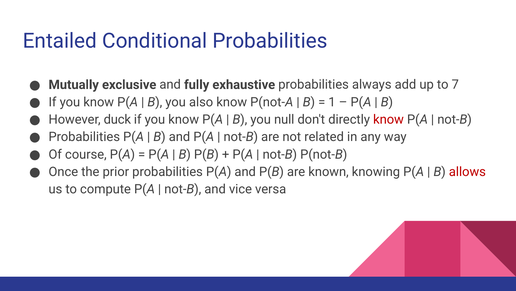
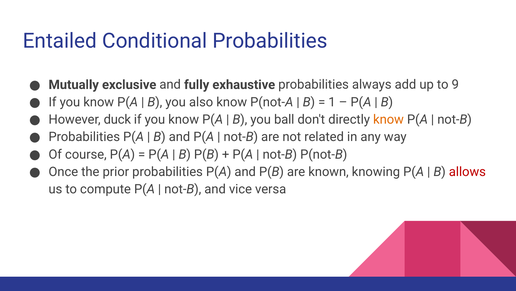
7: 7 -> 9
null: null -> ball
know at (388, 119) colour: red -> orange
